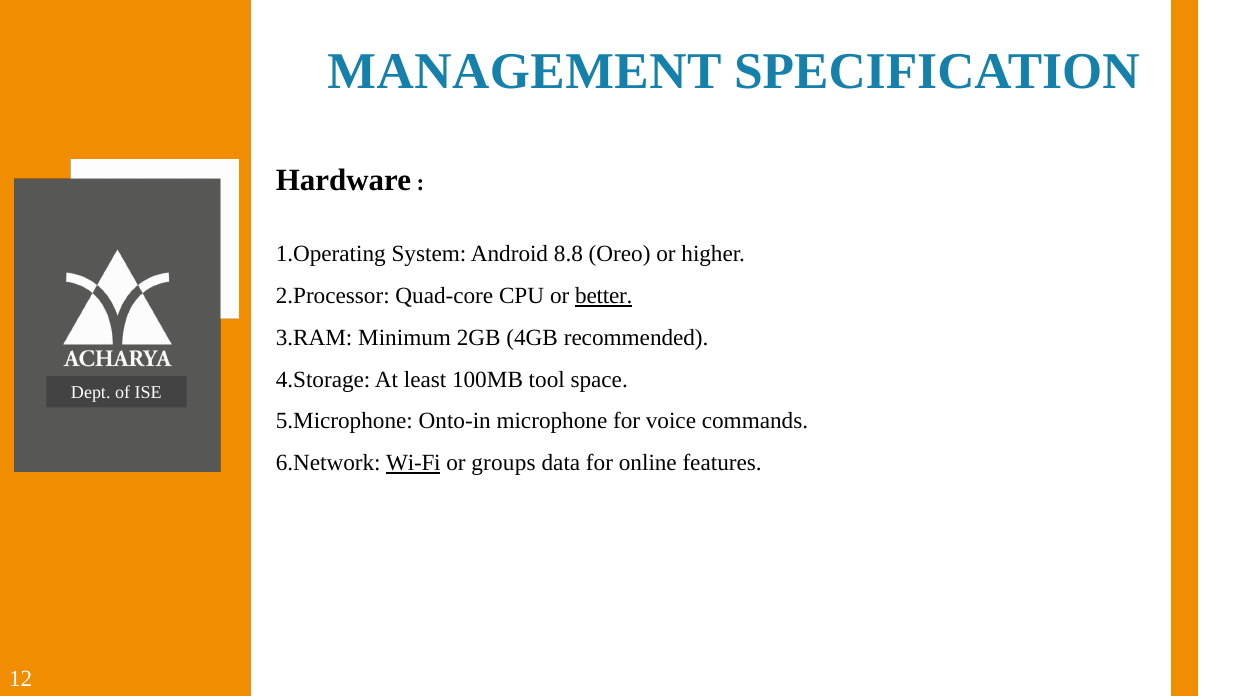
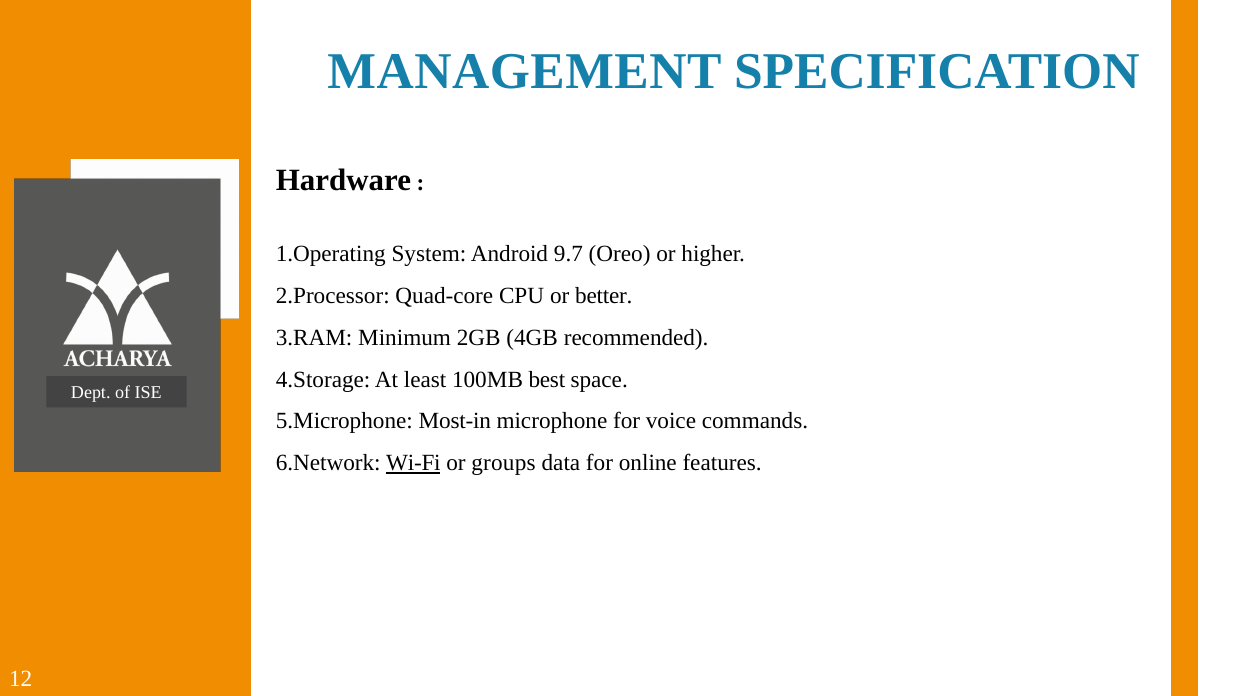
8.8: 8.8 -> 9.7
better underline: present -> none
tool: tool -> best
Onto-in: Onto-in -> Most-in
